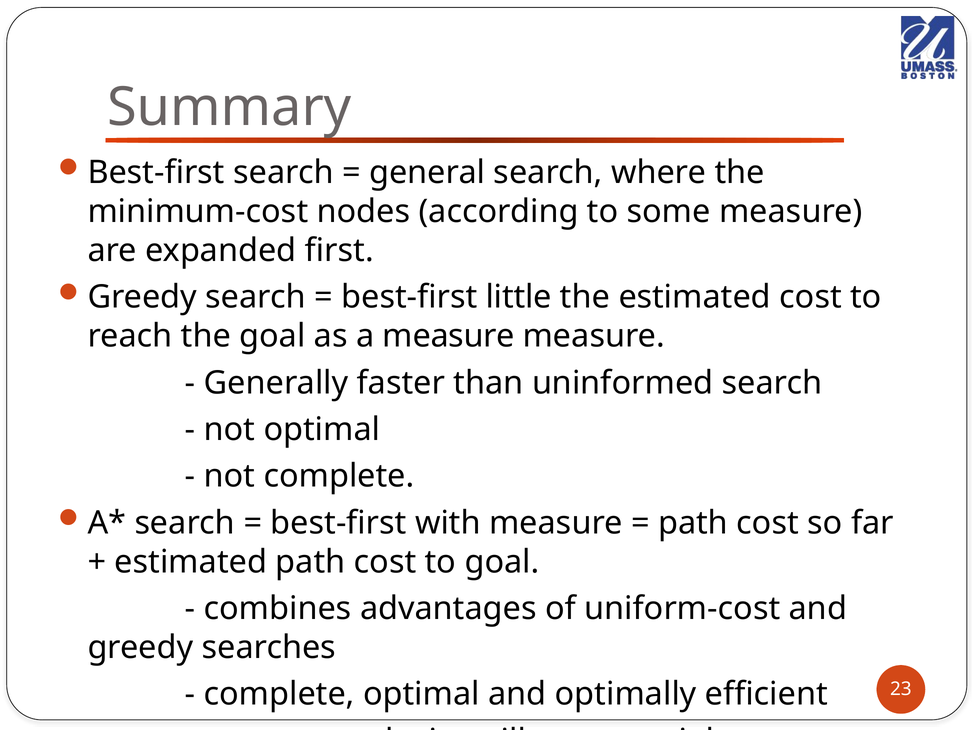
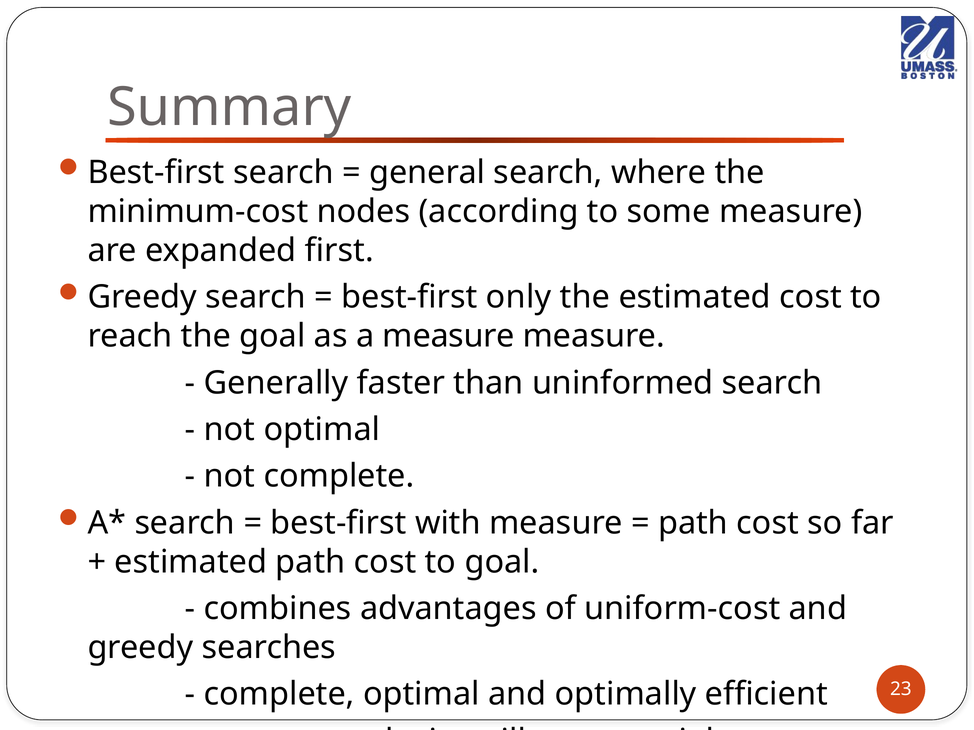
little: little -> only
